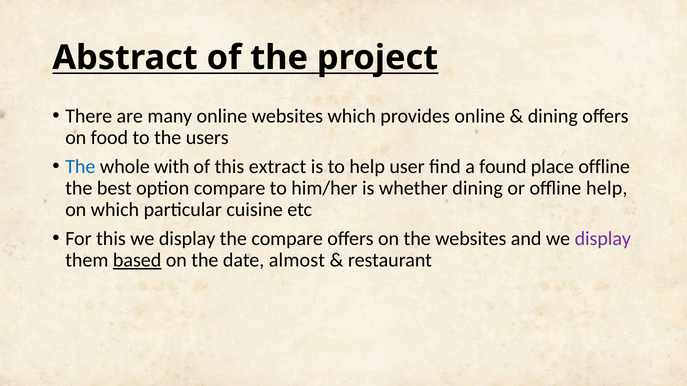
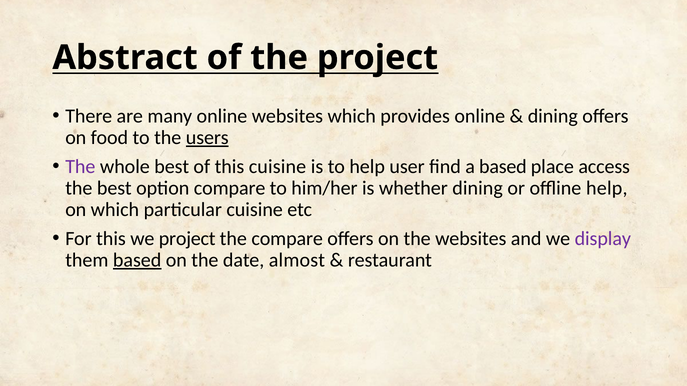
users underline: none -> present
The at (80, 167) colour: blue -> purple
whole with: with -> best
this extract: extract -> cuisine
a found: found -> based
place offline: offline -> access
this we display: display -> project
